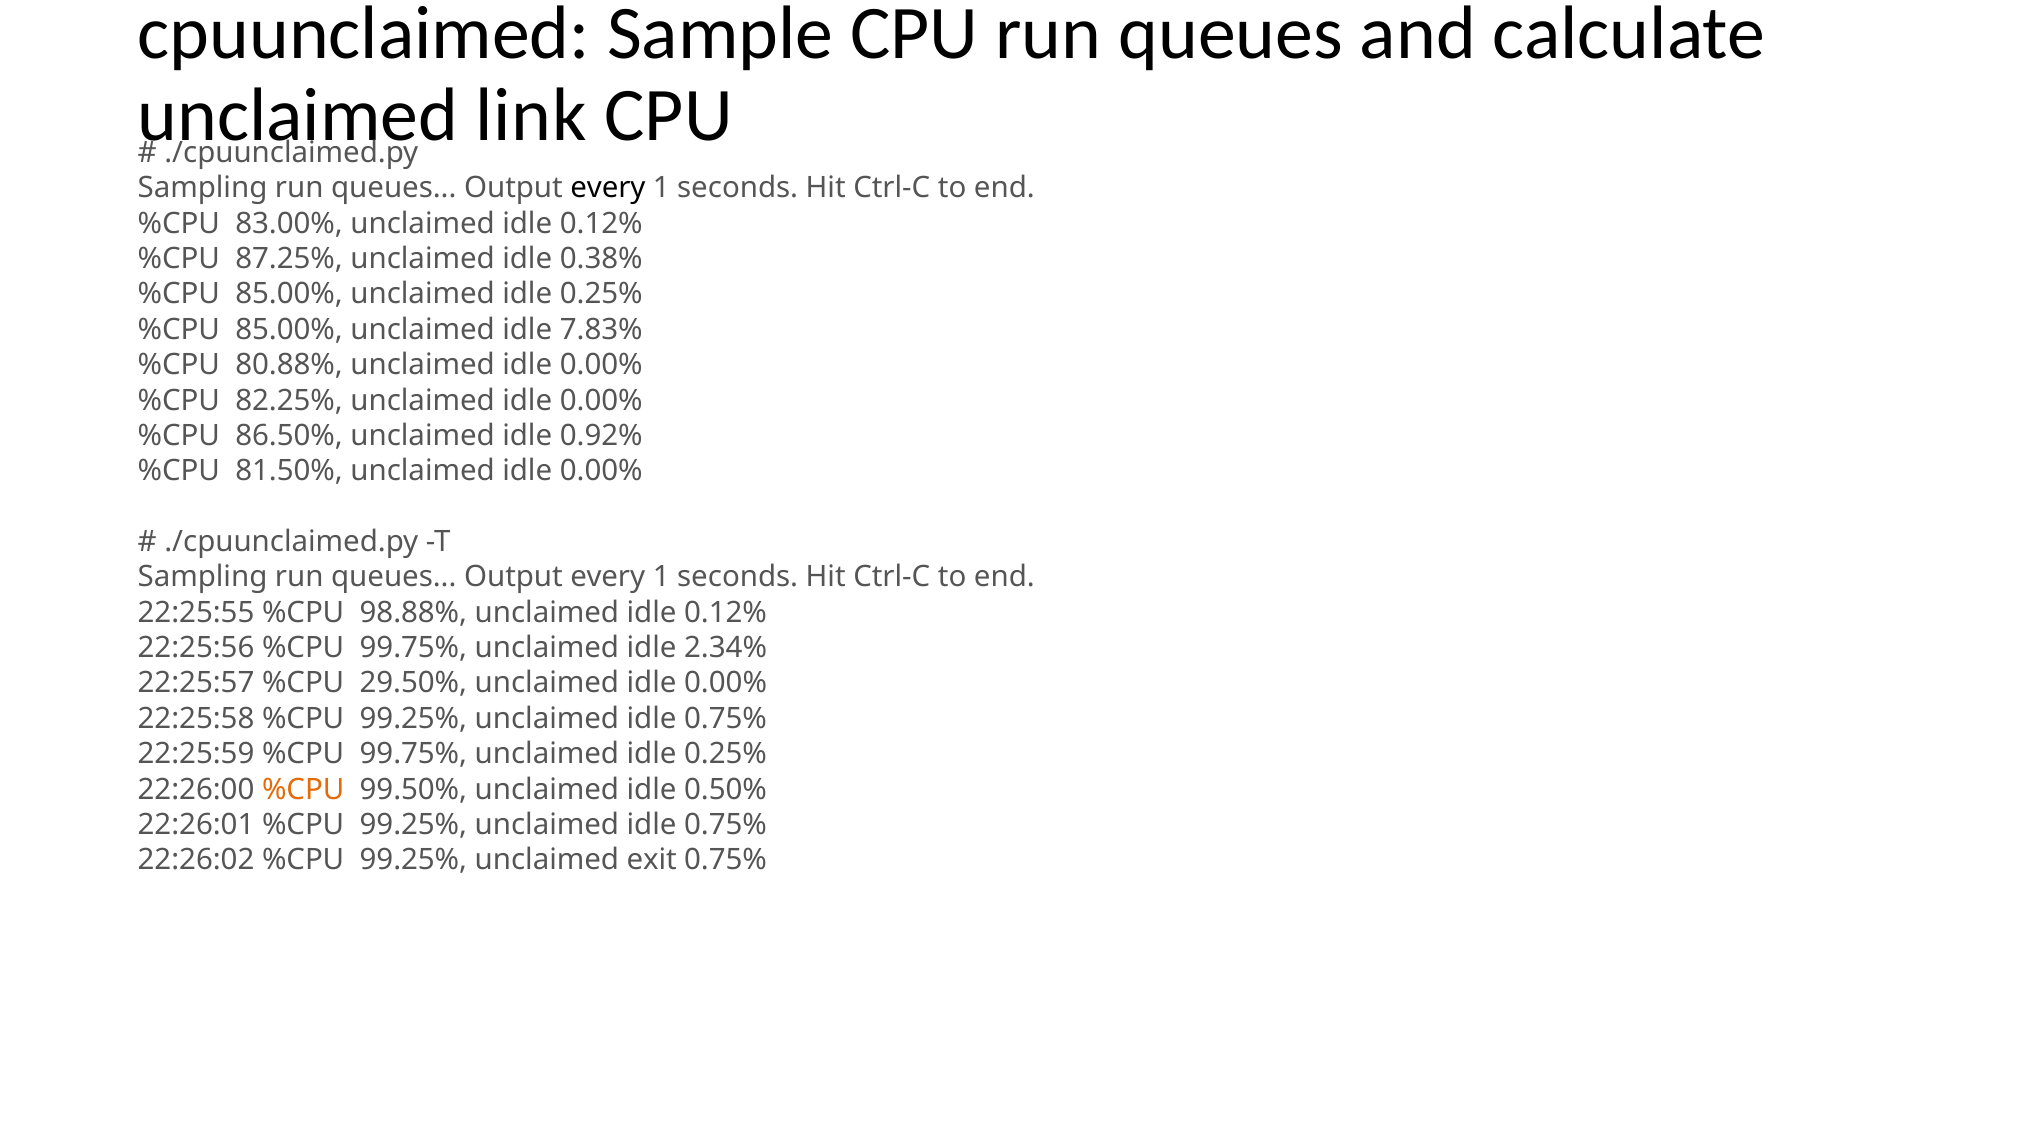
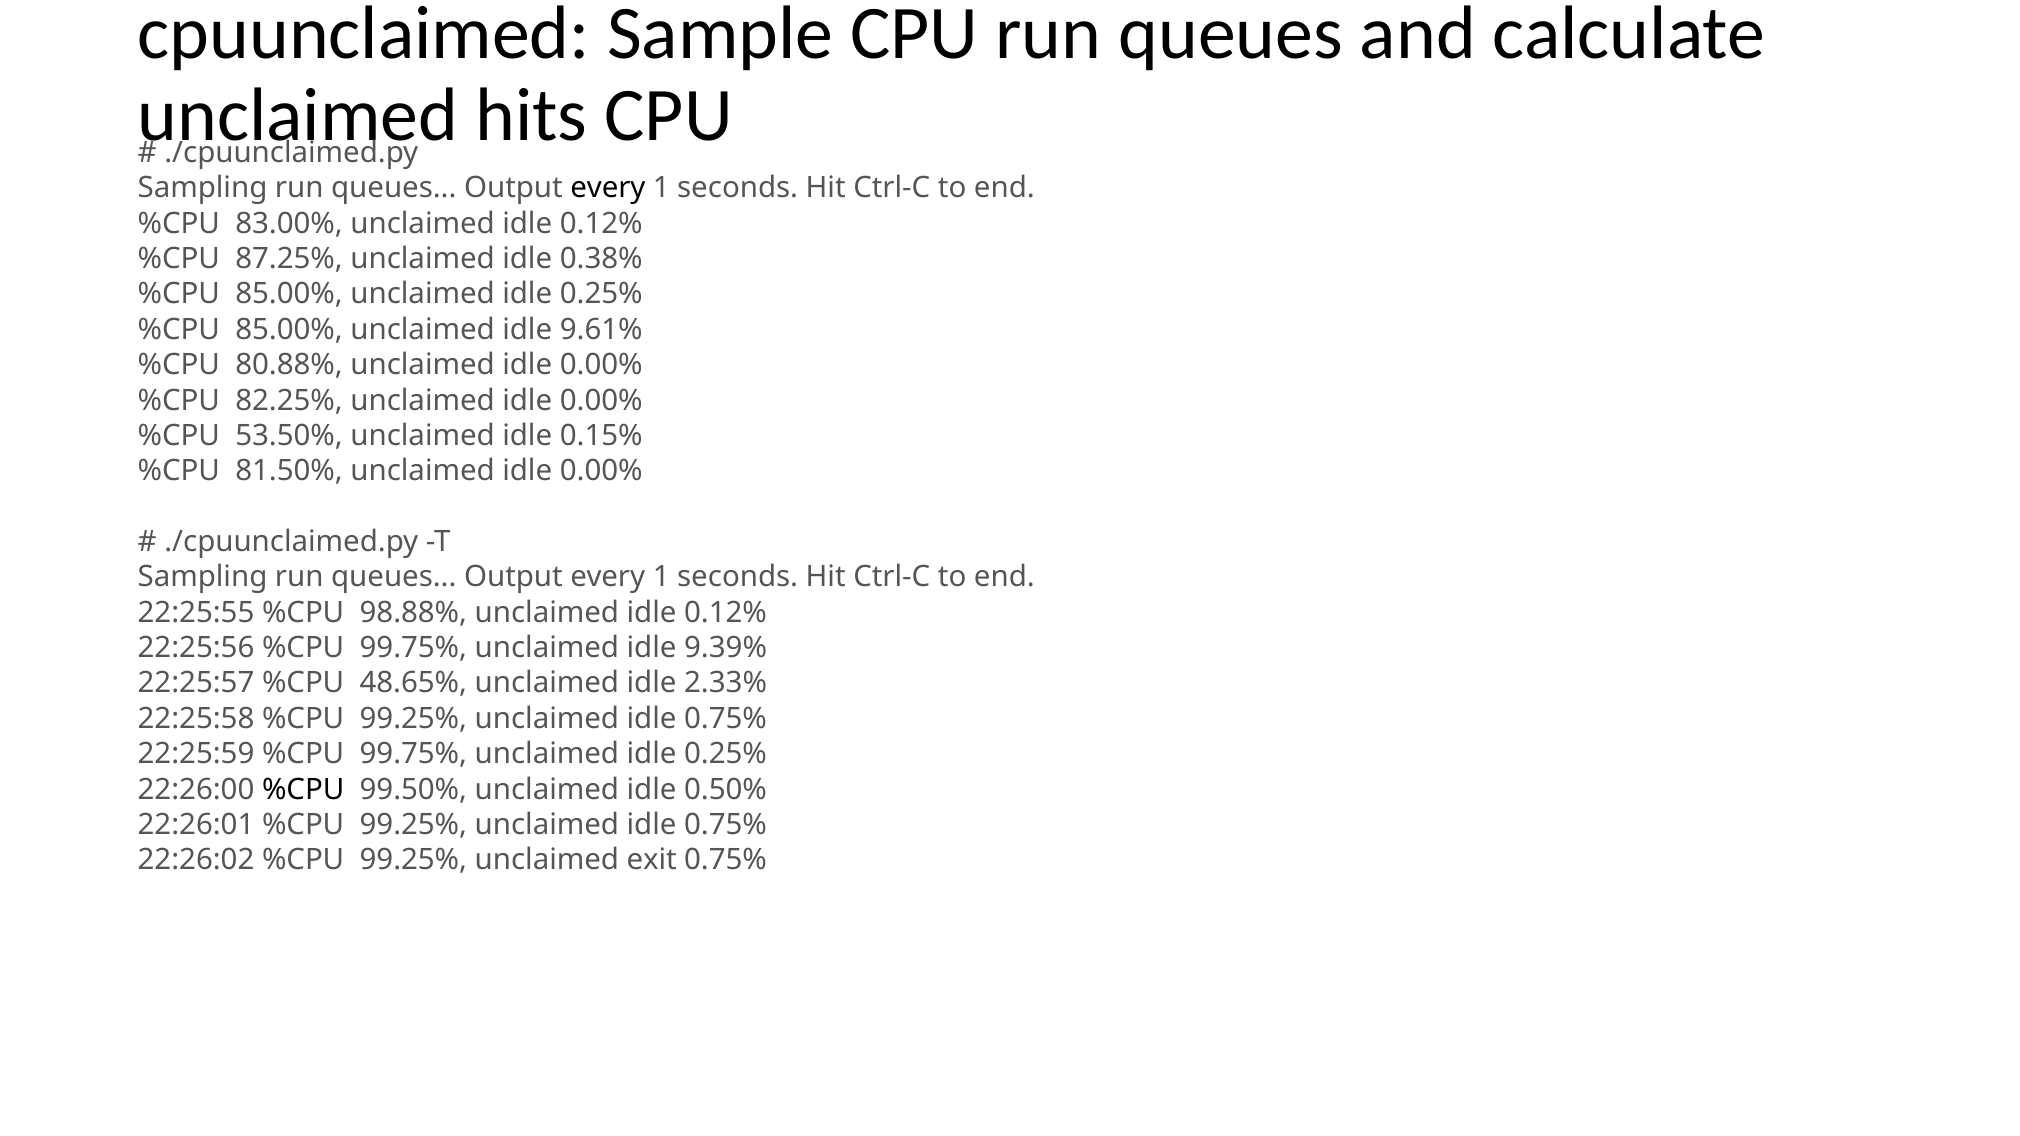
link: link -> hits
7.83%: 7.83% -> 9.61%
86.50%: 86.50% -> 53.50%
0.92%: 0.92% -> 0.15%
2.34%: 2.34% -> 9.39%
29.50%: 29.50% -> 48.65%
0.00% at (726, 684): 0.00% -> 2.33%
%CPU at (303, 790) colour: orange -> black
